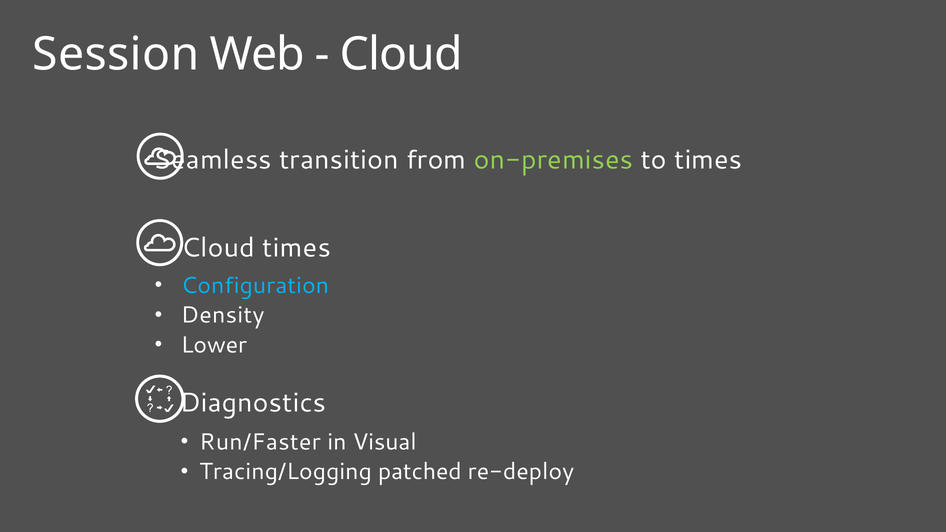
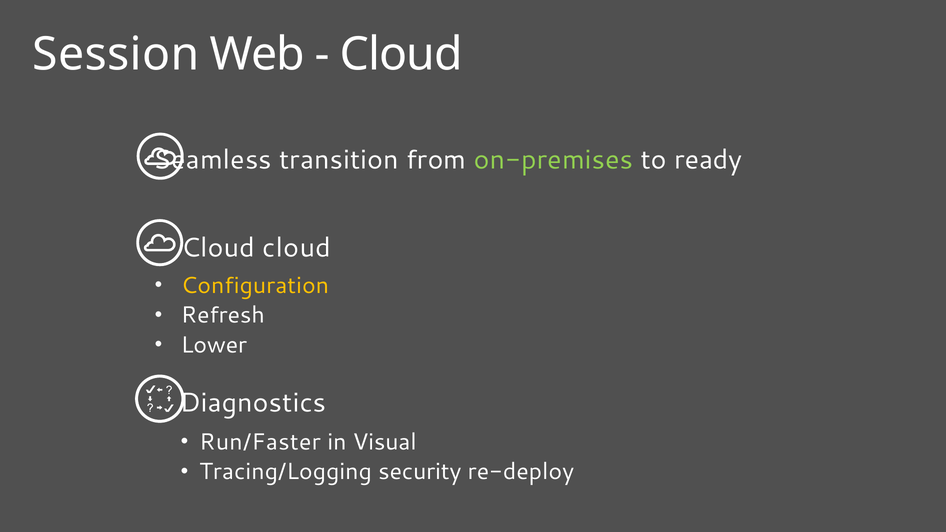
to times: times -> ready
times at (297, 248): times -> cloud
Configuration colour: light blue -> yellow
Density: Density -> Refresh
patched: patched -> security
